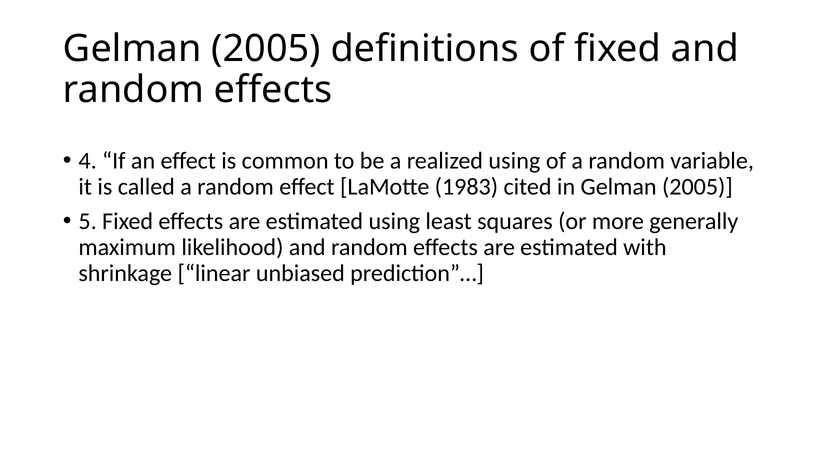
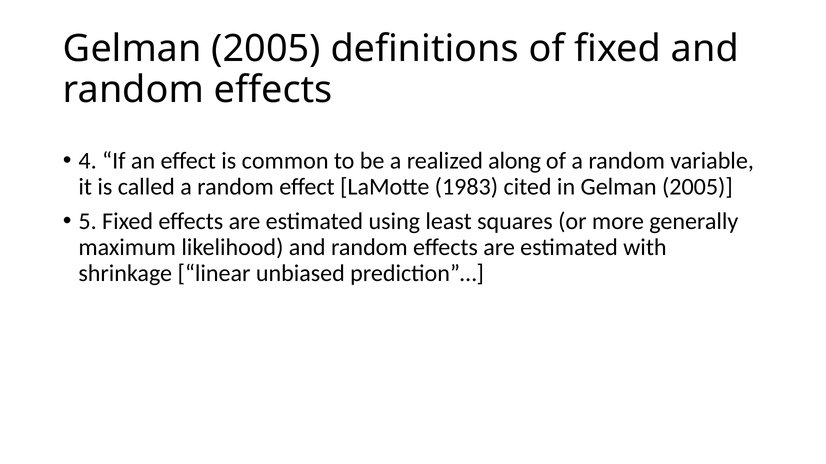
realized using: using -> along
